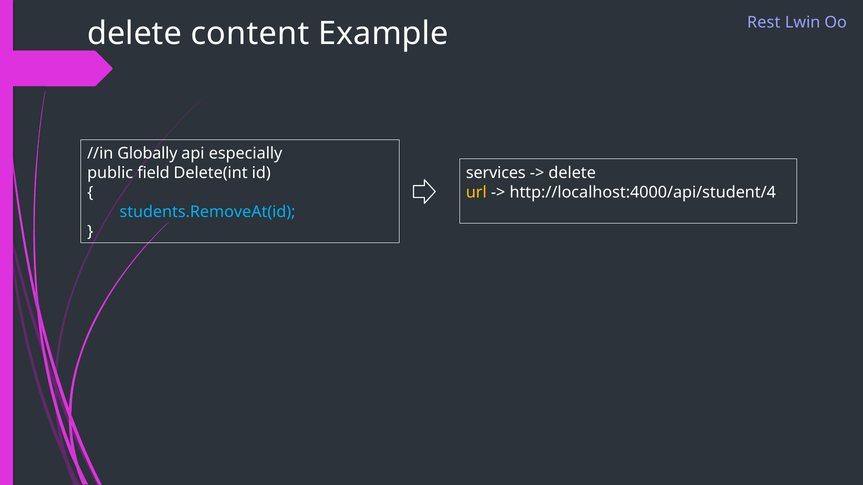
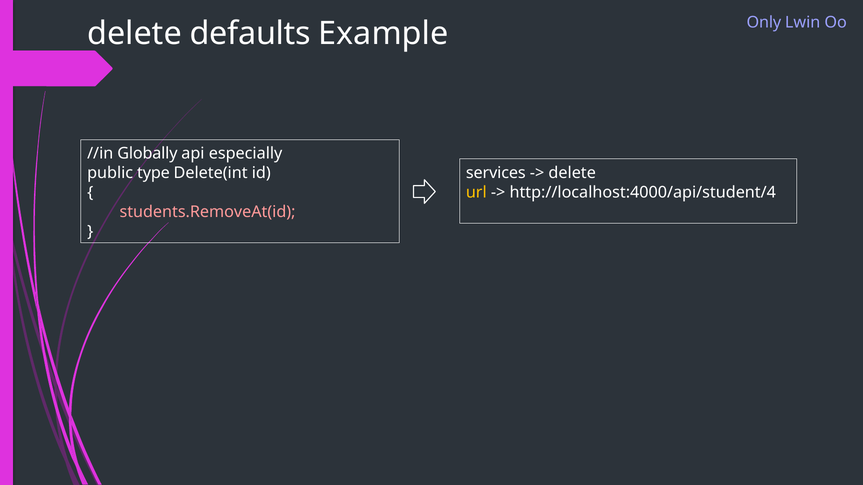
content: content -> defaults
Rest: Rest -> Only
field: field -> type
students.RemoveAt(id colour: light blue -> pink
